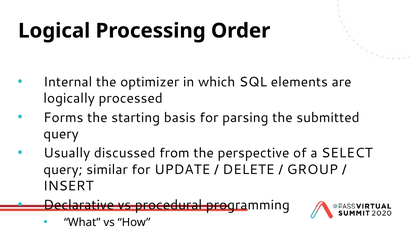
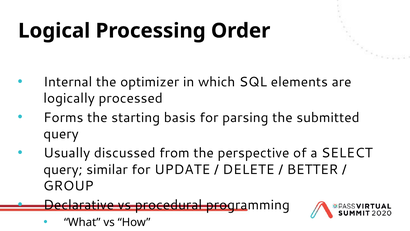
GROUP: GROUP -> BETTER
INSERT: INSERT -> GROUP
